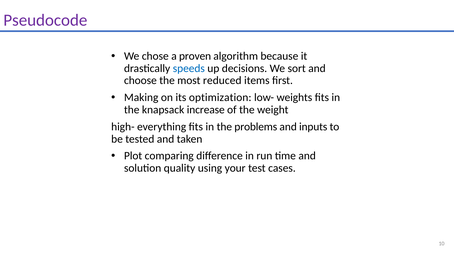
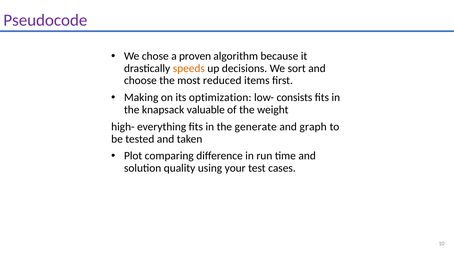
speeds colour: blue -> orange
weights: weights -> consists
increase: increase -> valuable
problems: problems -> generate
inputs: inputs -> graph
